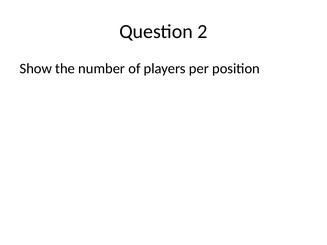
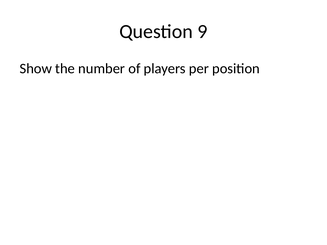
2: 2 -> 9
